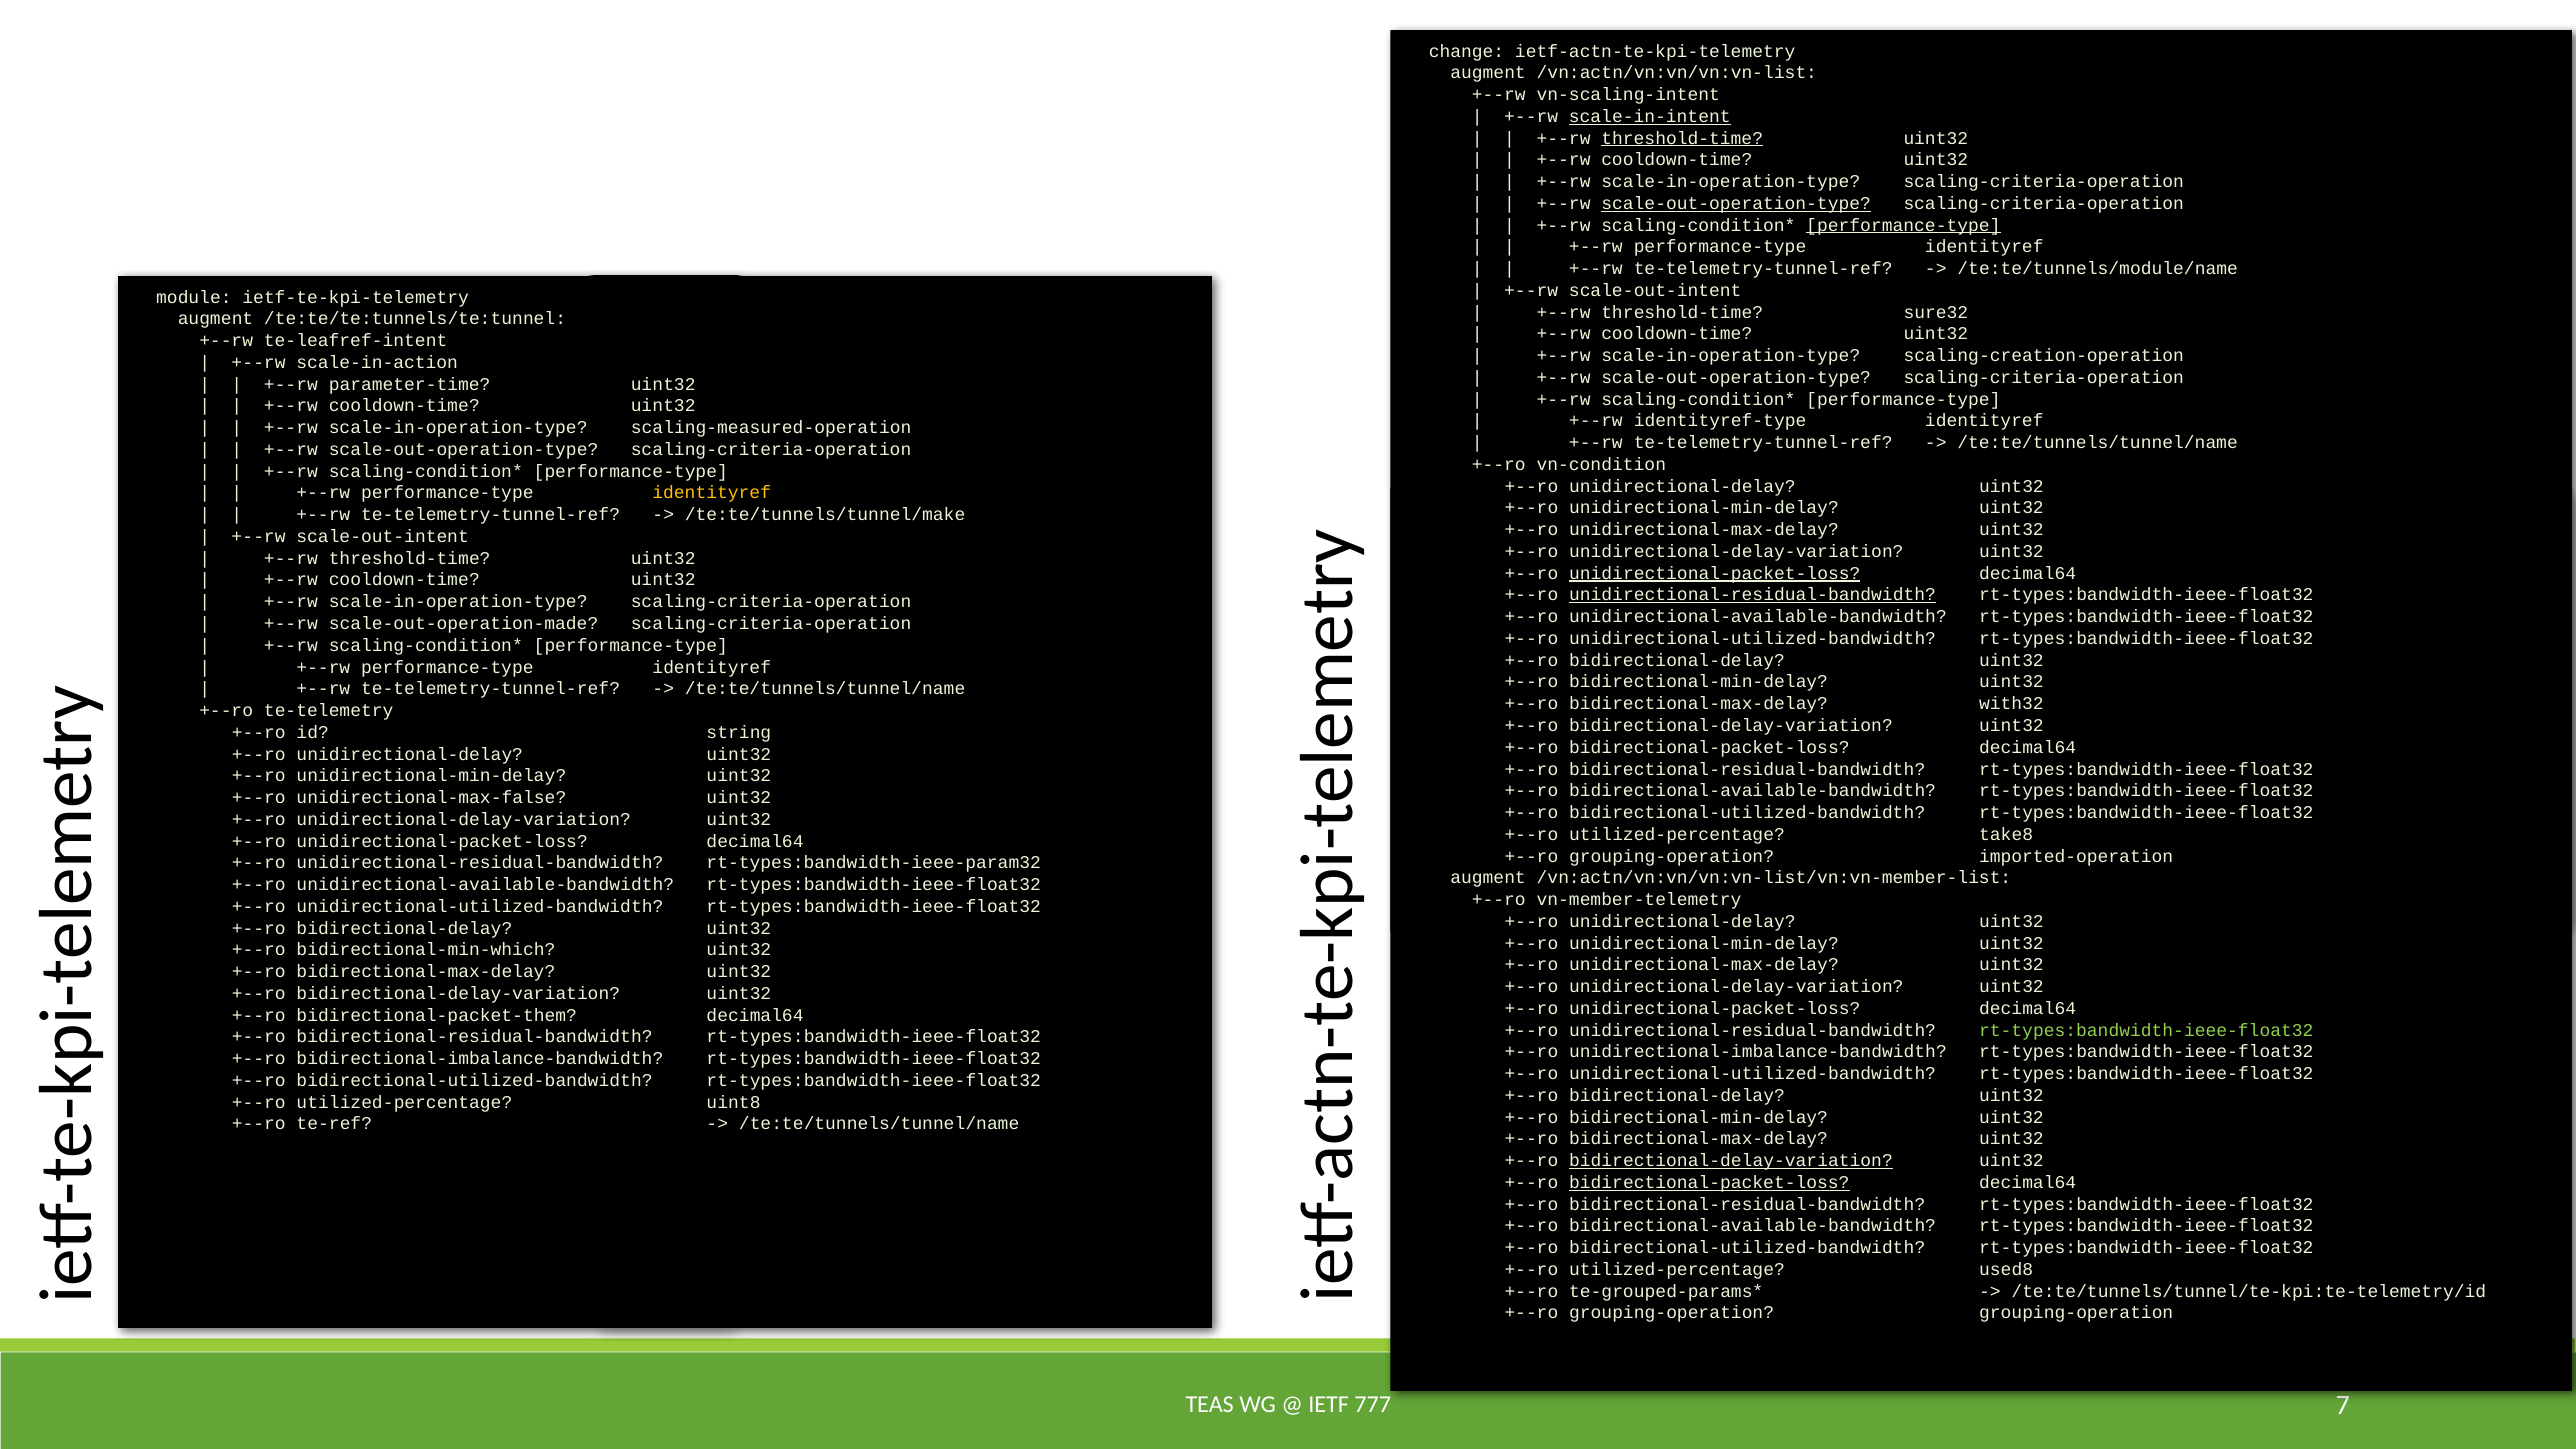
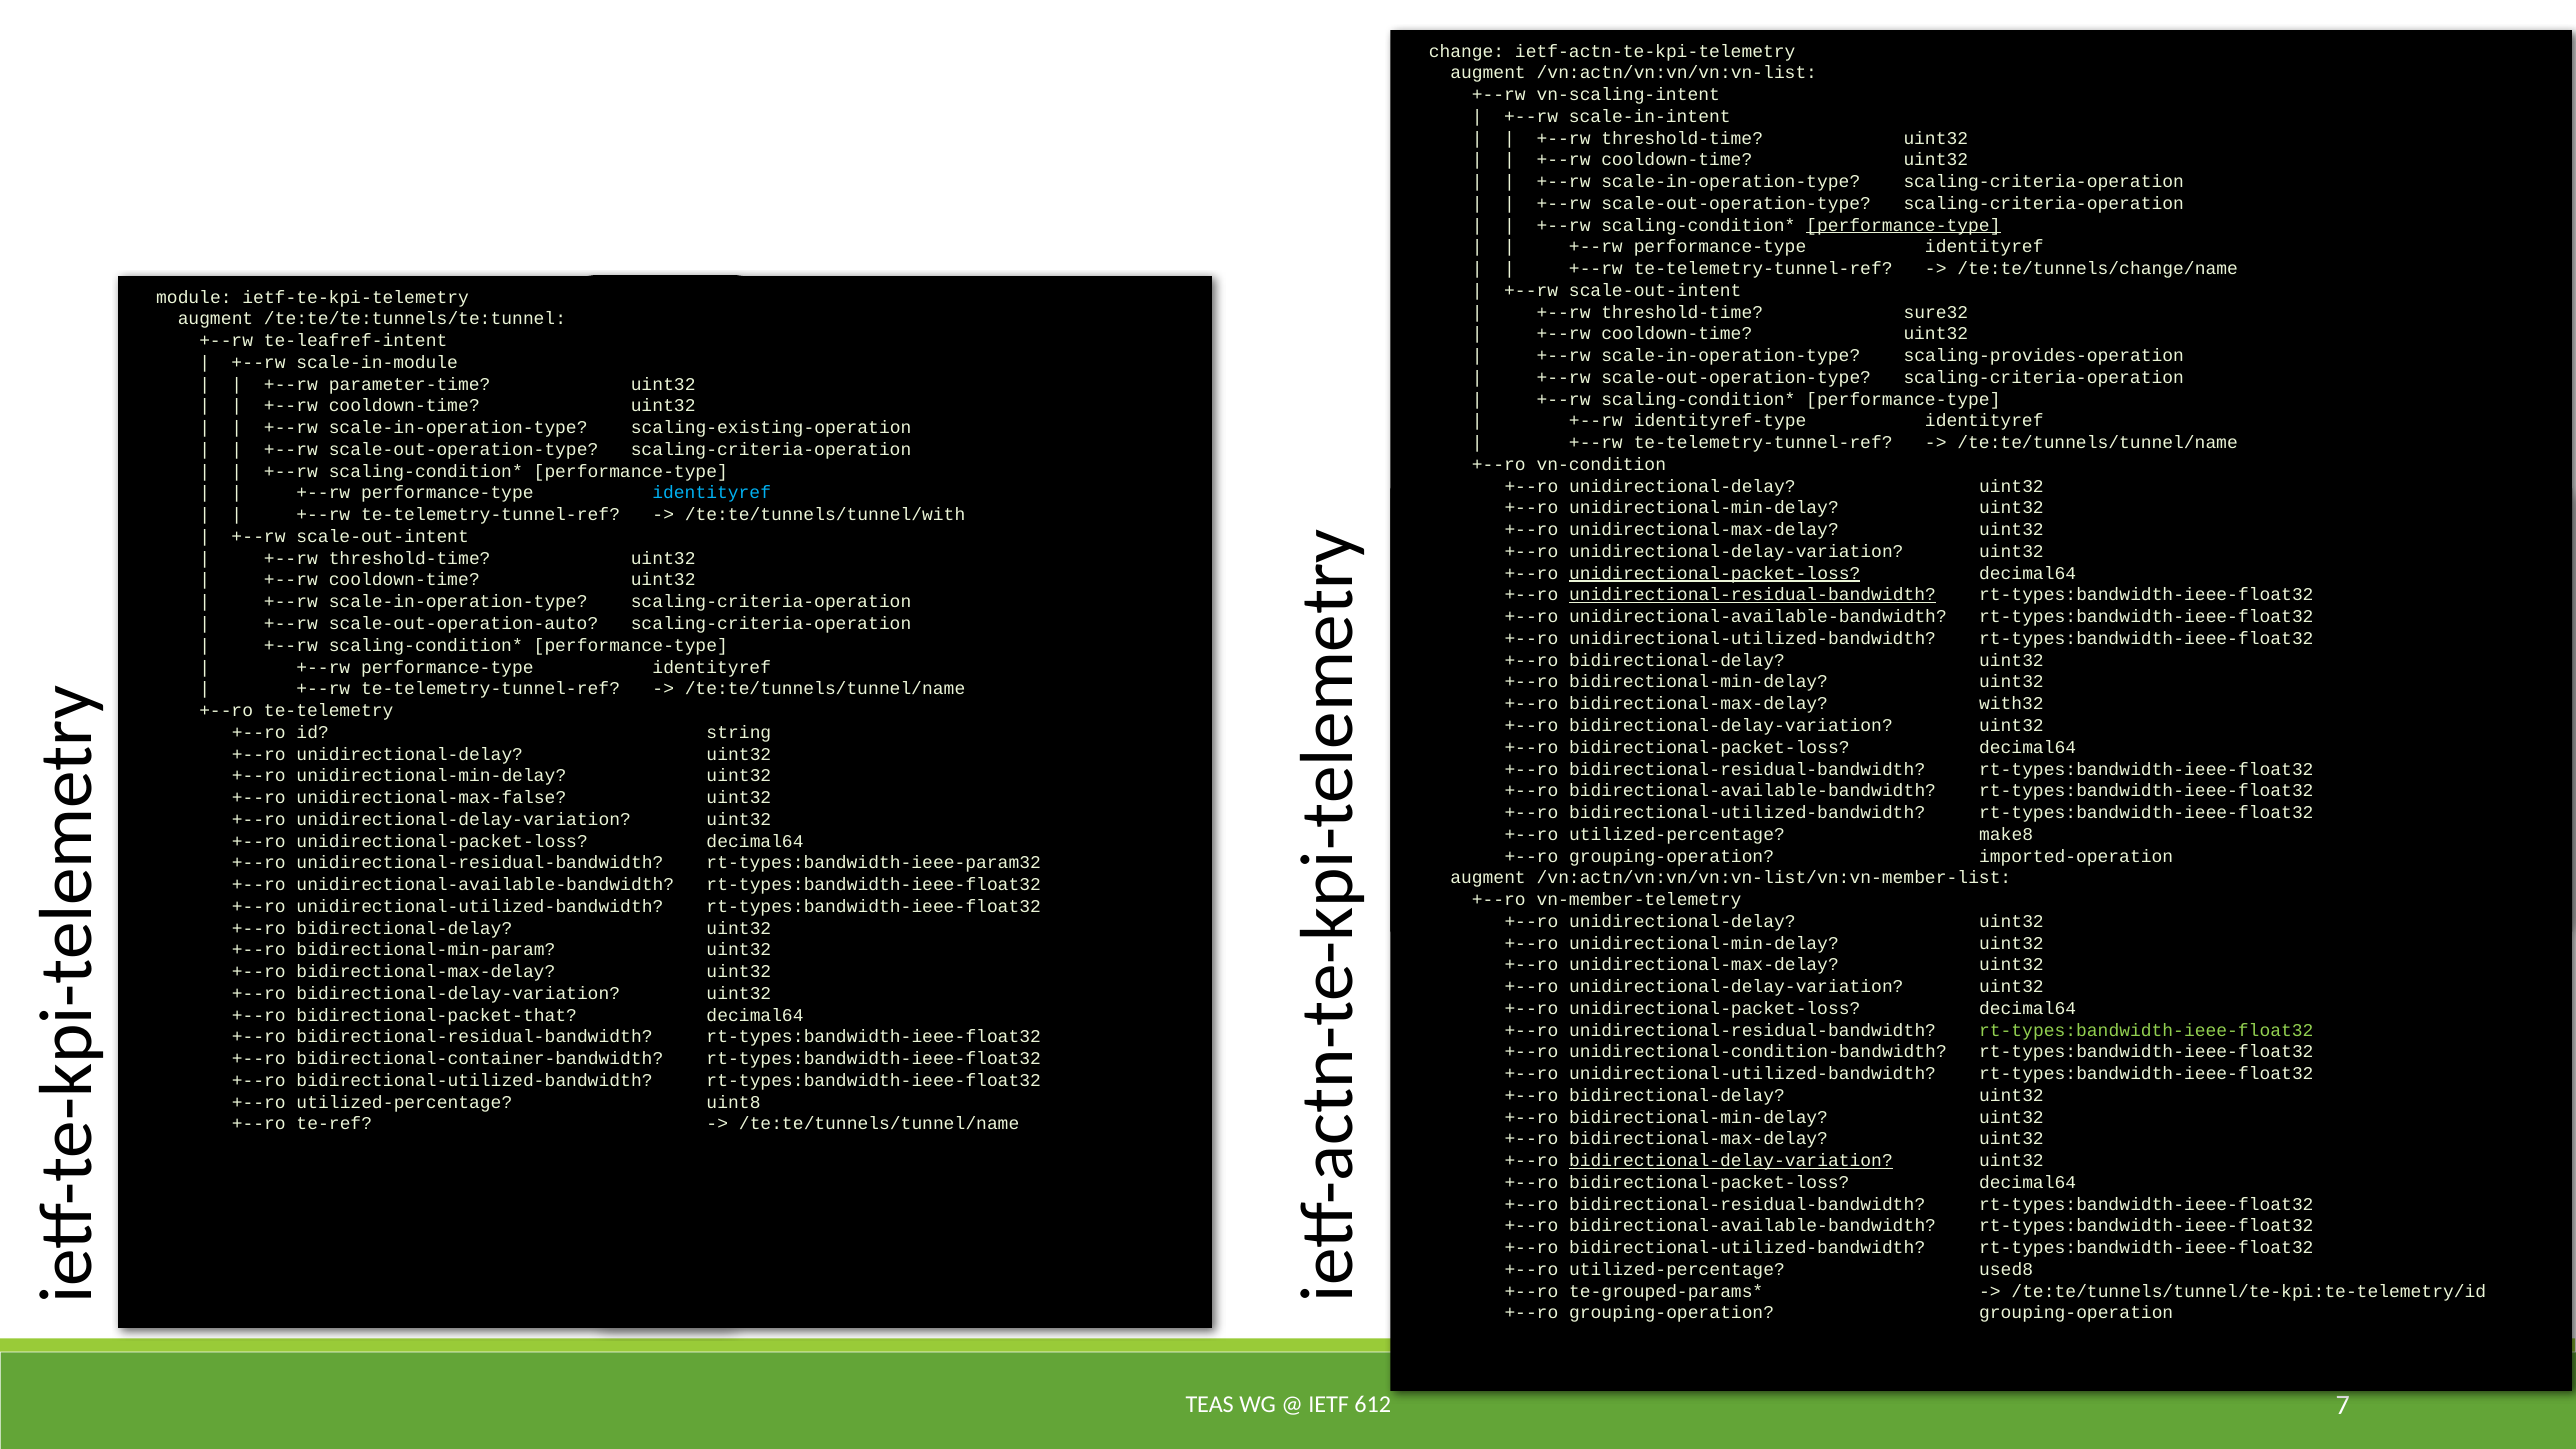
scale-in-intent underline: present -> none
threshold-time at (1682, 138) underline: present -> none
scale-out-operation-type at (1736, 203) underline: present -> none
/te:te/tunnels/module/name: /te:te/tunnels/module/name -> /te:te/tunnels/change/name
scaling-creation-operation: scaling-creation-operation -> scaling-provides-operation
scale-in-action: scale-in-action -> scale-in-module
scaling-measured-operation: scaling-measured-operation -> scaling-existing-operation
identityref at (712, 493) colour: yellow -> light blue
/te:te/tunnels/tunnel/make: /te:te/tunnels/tunnel/make -> /te:te/tunnels/tunnel/with
scale-out-operation-made: scale-out-operation-made -> scale-out-operation-auto
take8: take8 -> make8
bidirectional-min-which: bidirectional-min-which -> bidirectional-min-param
bidirectional-packet-them: bidirectional-packet-them -> bidirectional-packet-that
unidirectional-imbalance-bandwidth: unidirectional-imbalance-bandwidth -> unidirectional-condition-bandwidth
bidirectional-imbalance-bandwidth: bidirectional-imbalance-bandwidth -> bidirectional-container-bandwidth
bidirectional-packet-loss at (1709, 1182) underline: present -> none
777: 777 -> 612
